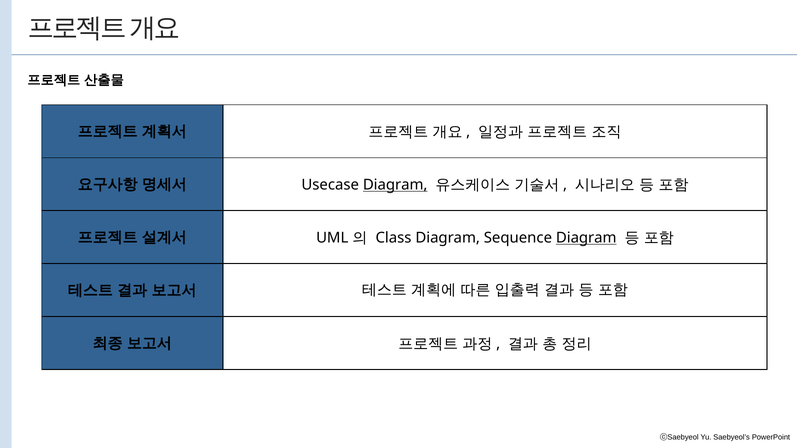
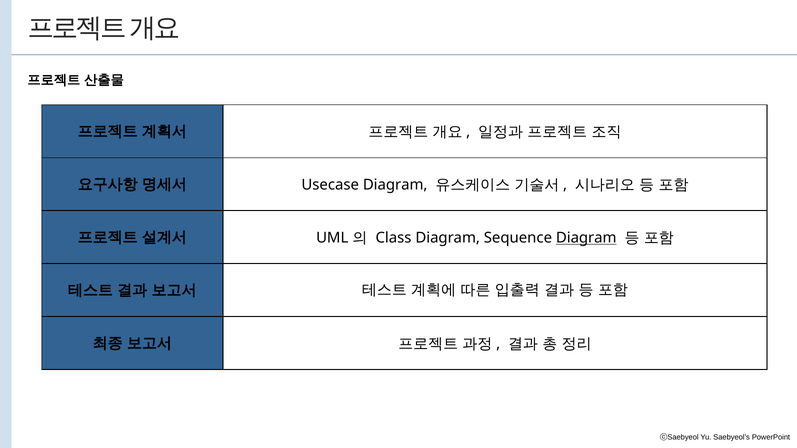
Diagram at (395, 185) underline: present -> none
